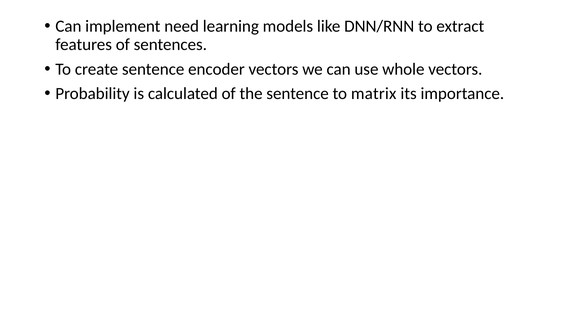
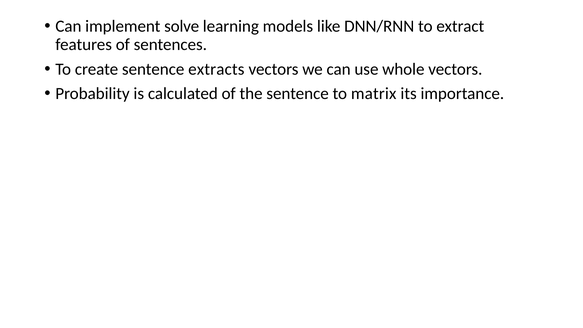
need: need -> solve
encoder: encoder -> extracts
